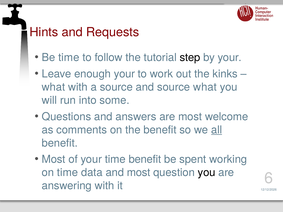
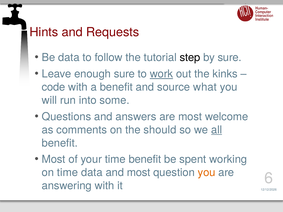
Be time: time -> data
by your: your -> sure
enough your: your -> sure
work underline: none -> present
what at (53, 87): what -> code
a source: source -> benefit
the benefit: benefit -> should
you at (207, 173) colour: black -> orange
